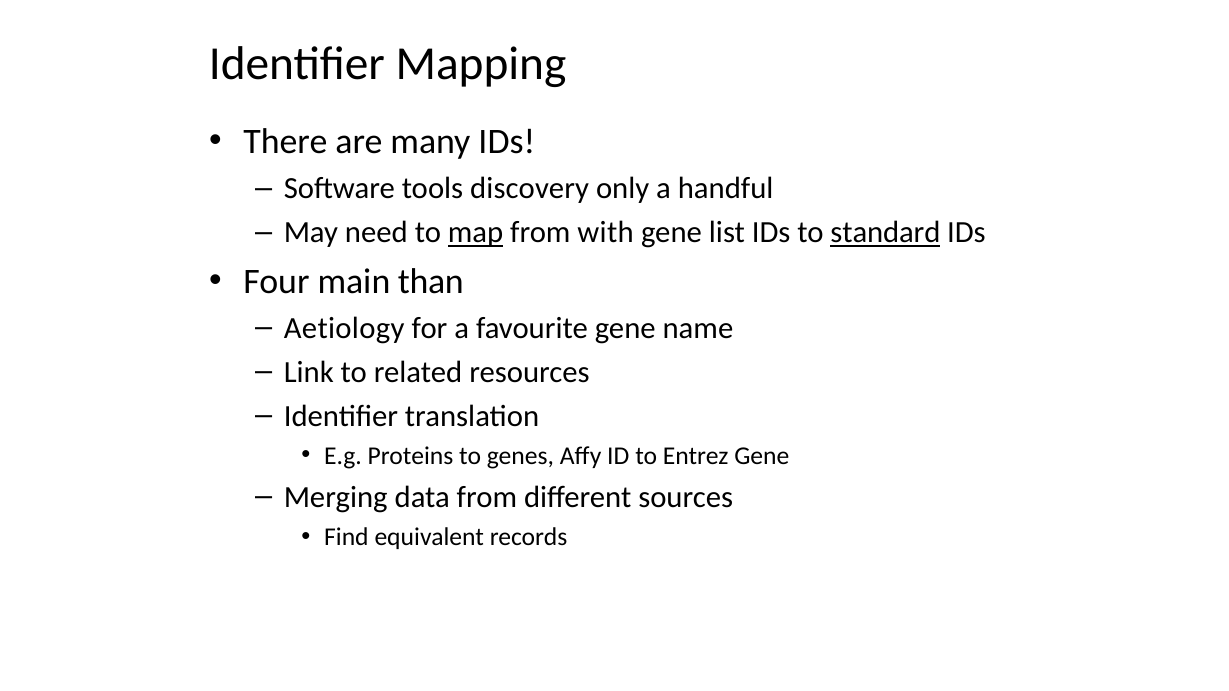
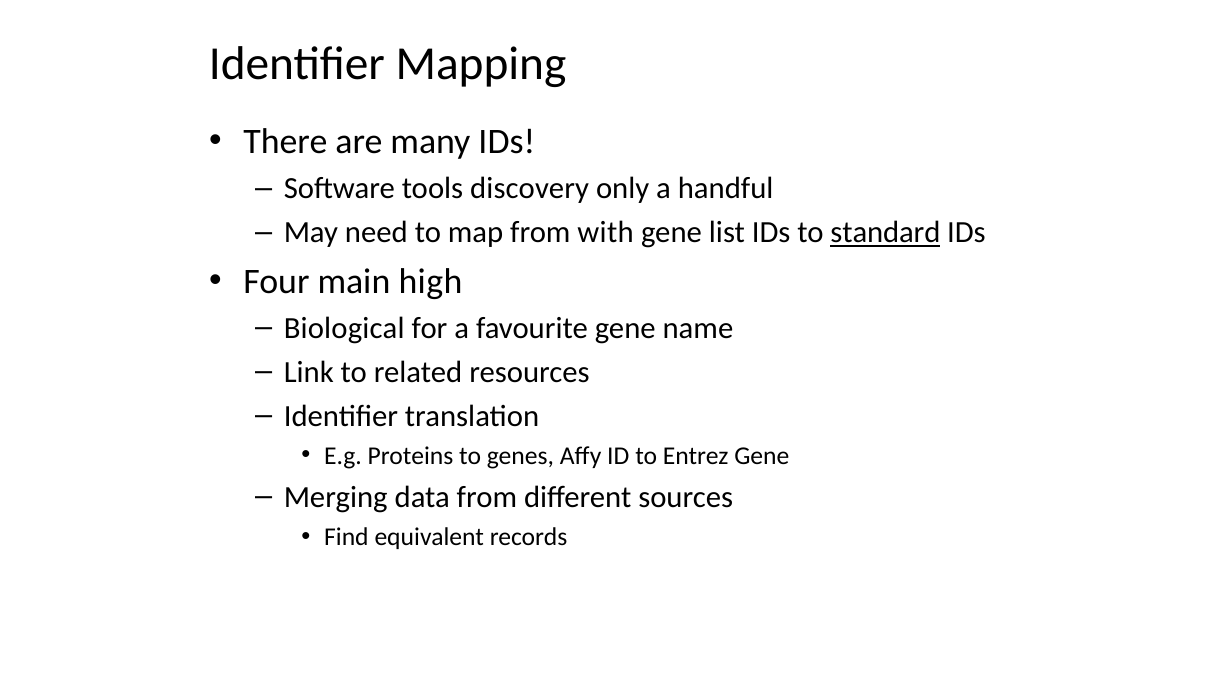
map underline: present -> none
than: than -> high
Aetiology: Aetiology -> Biological
